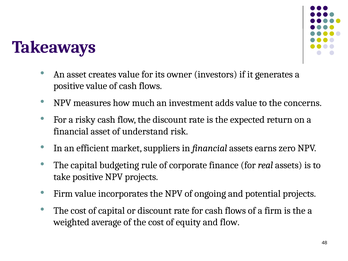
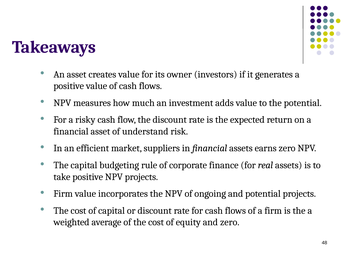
the concerns: concerns -> potential
and flow: flow -> zero
